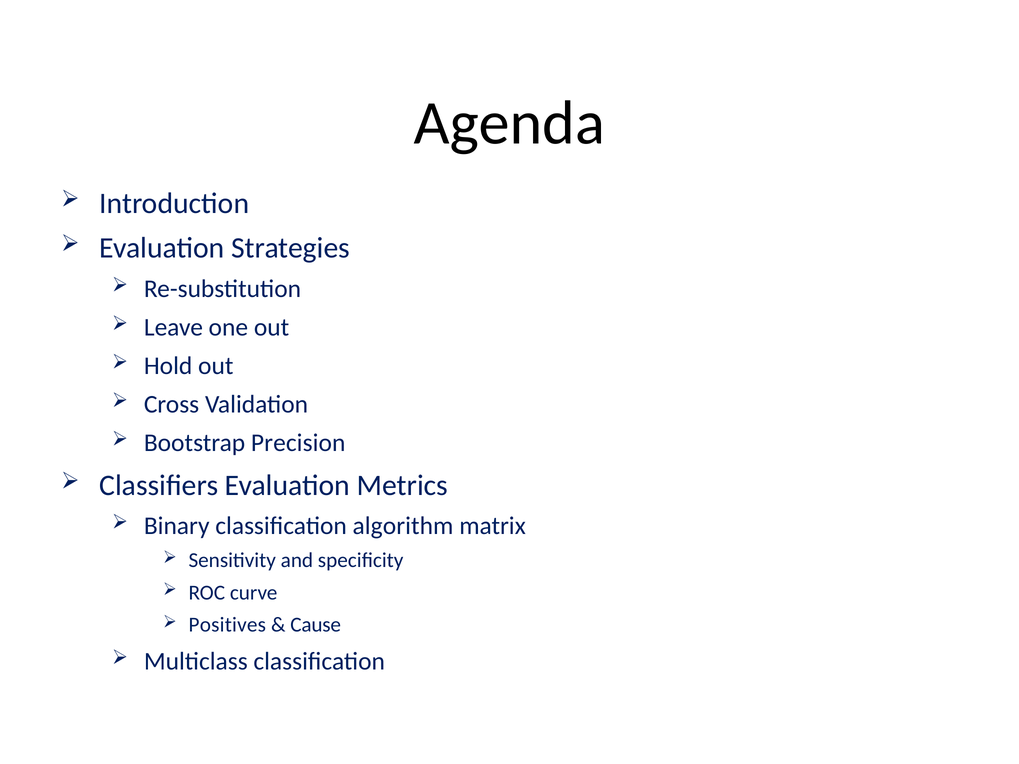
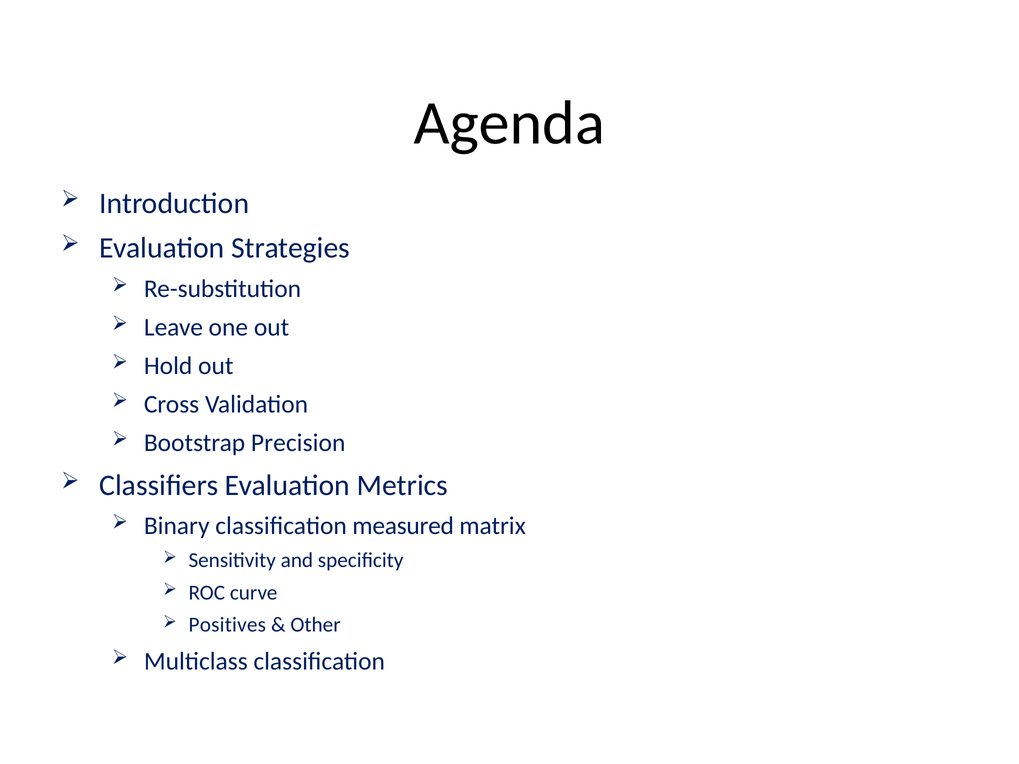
algorithm: algorithm -> measured
Cause: Cause -> Other
